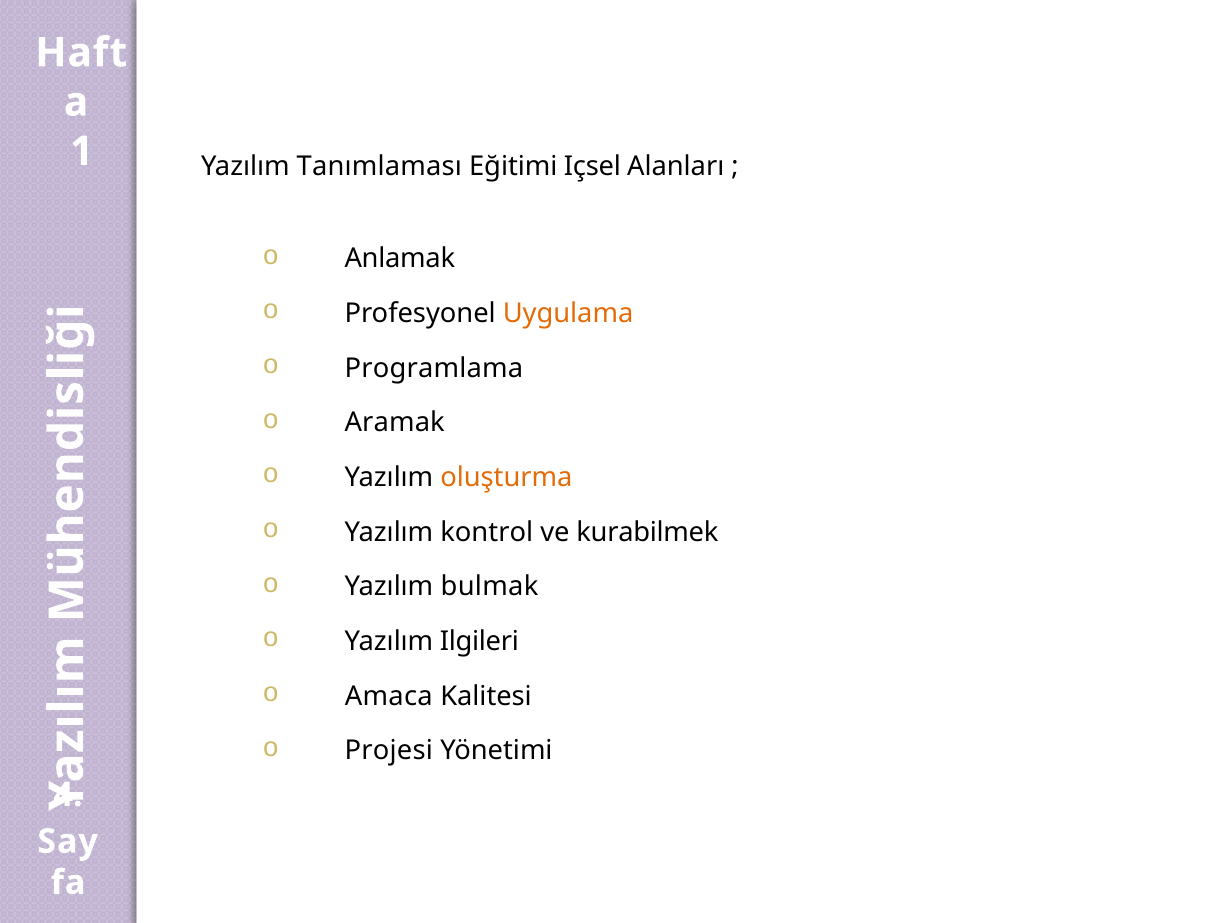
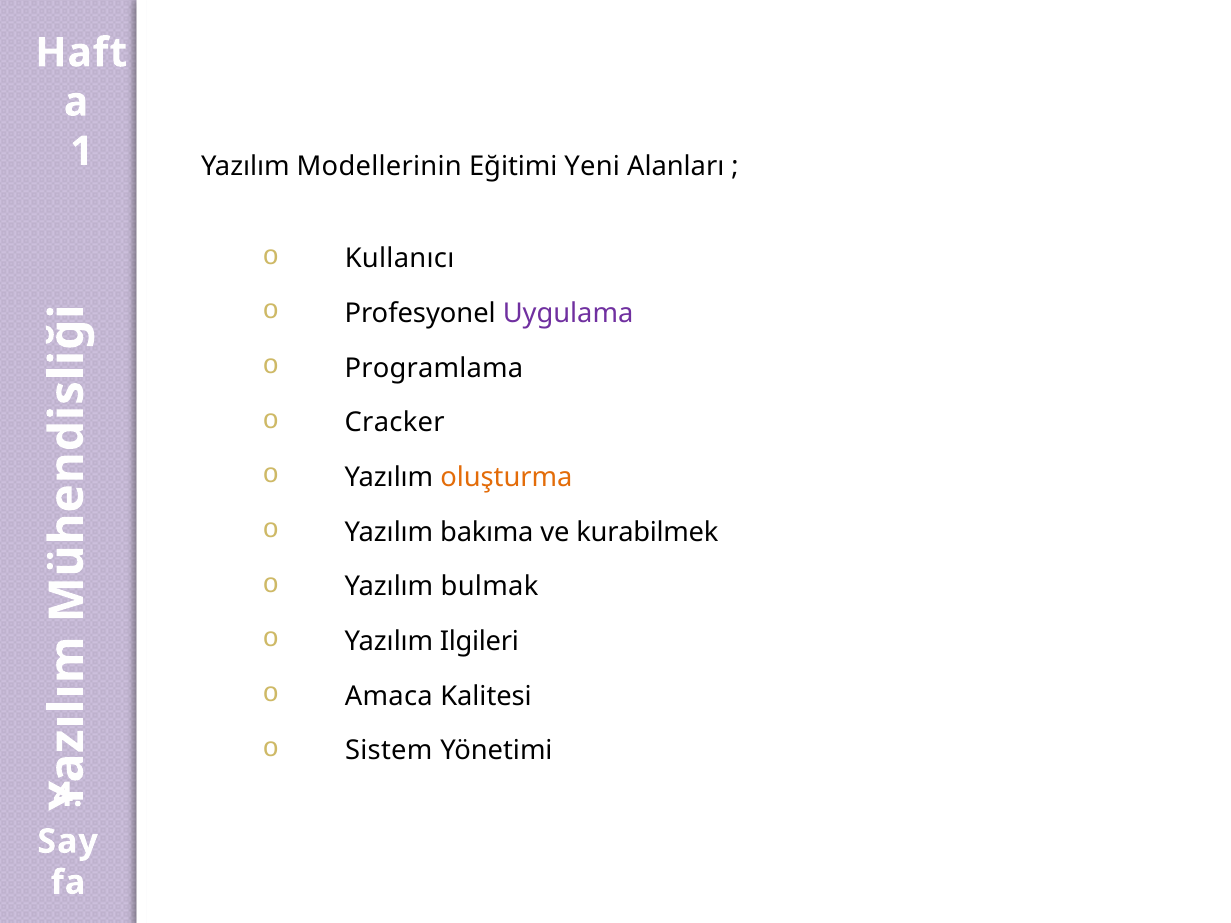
Tanımlaması: Tanımlaması -> Modellerinin
Içsel: Içsel -> Yeni
Anlamak: Anlamak -> Kullanıcı
Uygulama colour: orange -> purple
Aramak: Aramak -> Cracker
kontrol: kontrol -> bakıma
Projesi: Projesi -> Sistem
